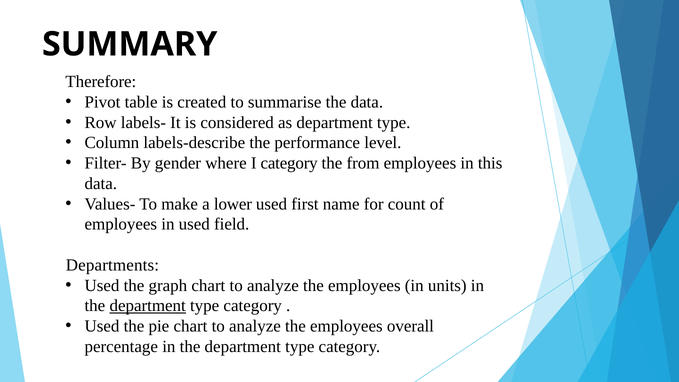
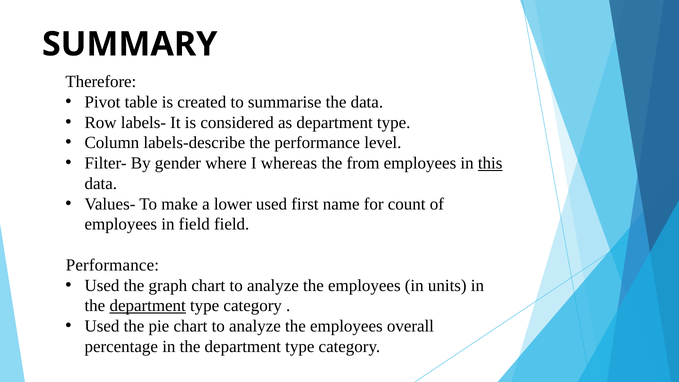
I category: category -> whereas
this underline: none -> present
in used: used -> field
Departments at (112, 265): Departments -> Performance
